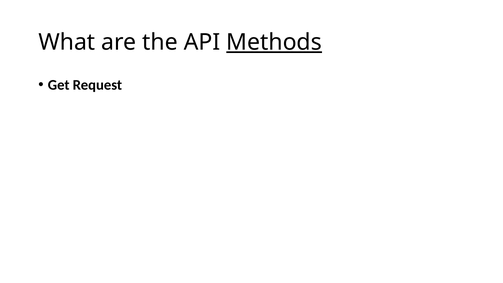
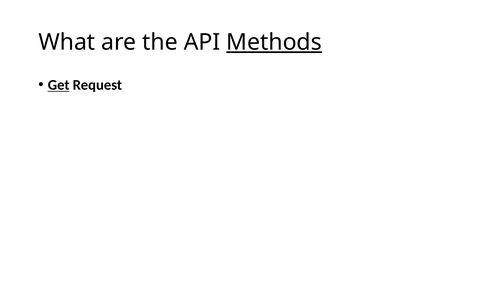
Get underline: none -> present
